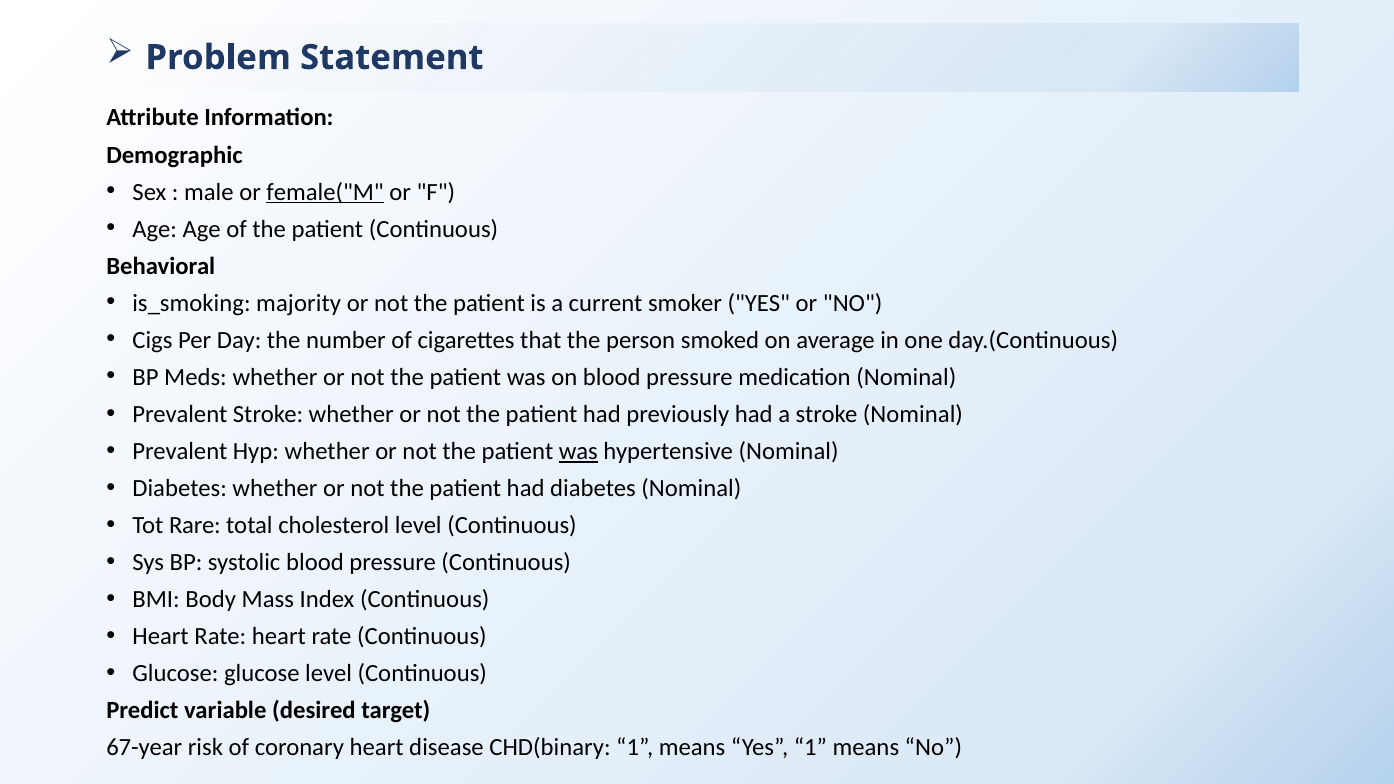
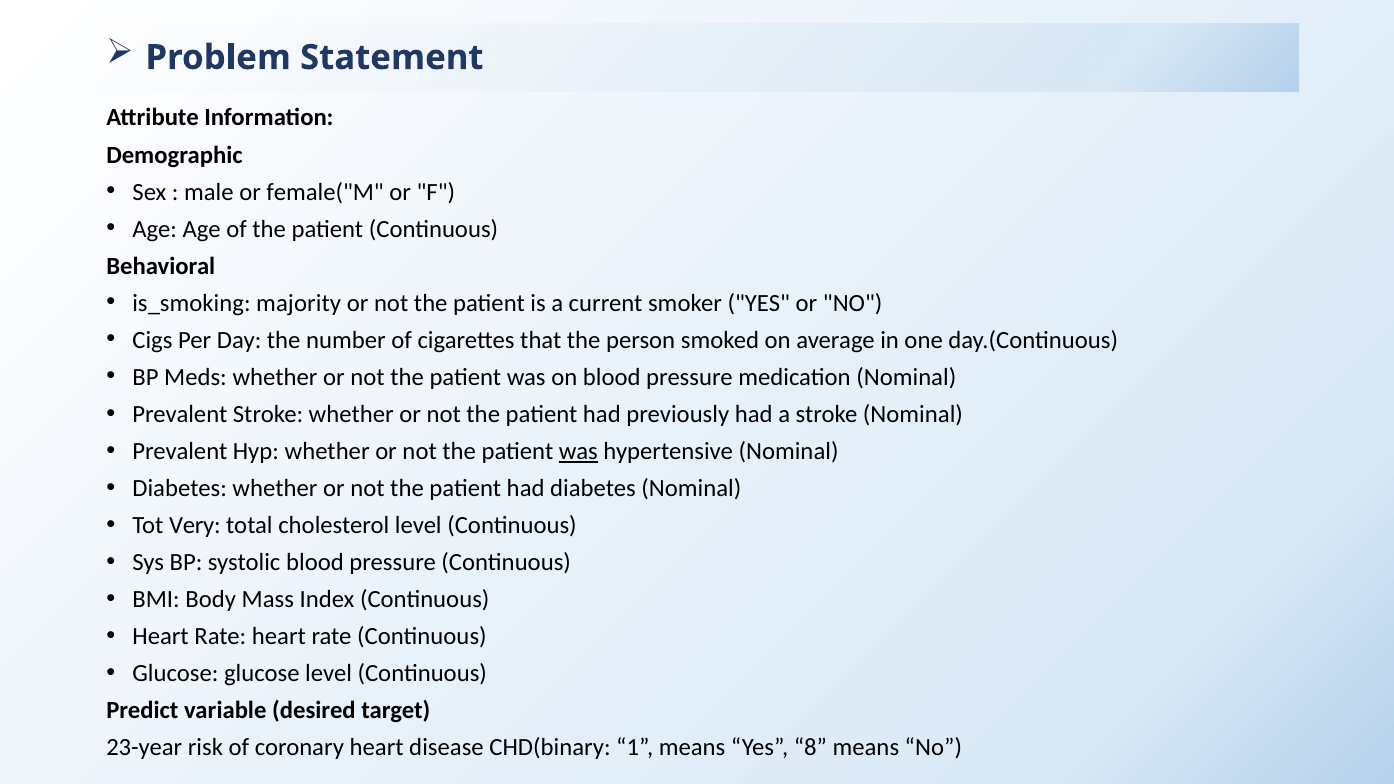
female("M underline: present -> none
Rare: Rare -> Very
67-year: 67-year -> 23-year
Yes 1: 1 -> 8
